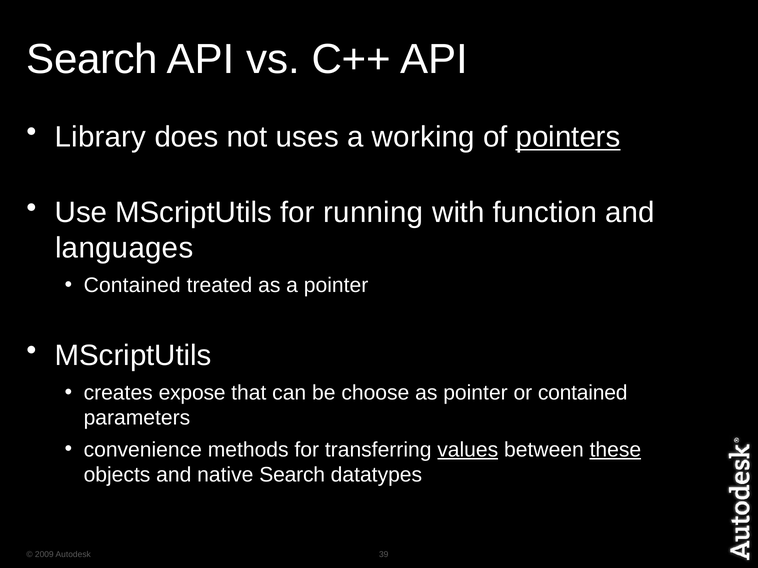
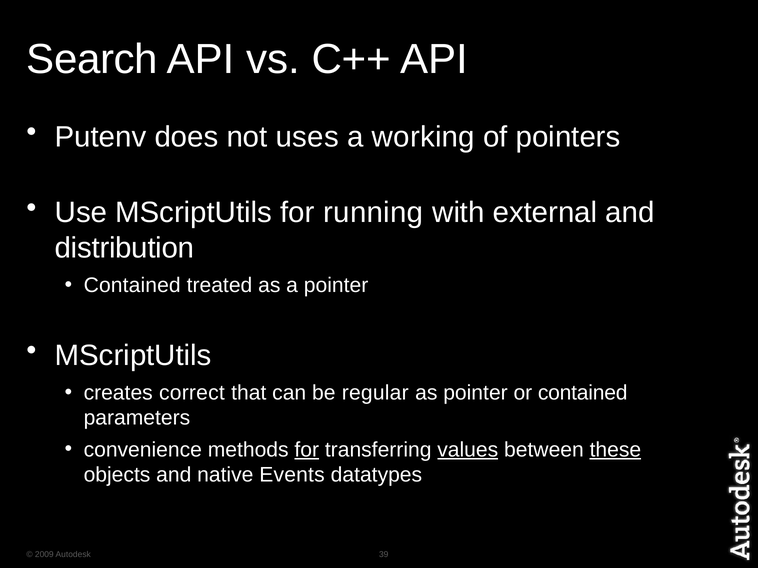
Library: Library -> Putenv
pointers underline: present -> none
function: function -> external
languages: languages -> distribution
expose: expose -> correct
choose: choose -> regular
for at (307, 450) underline: none -> present
native Search: Search -> Events
